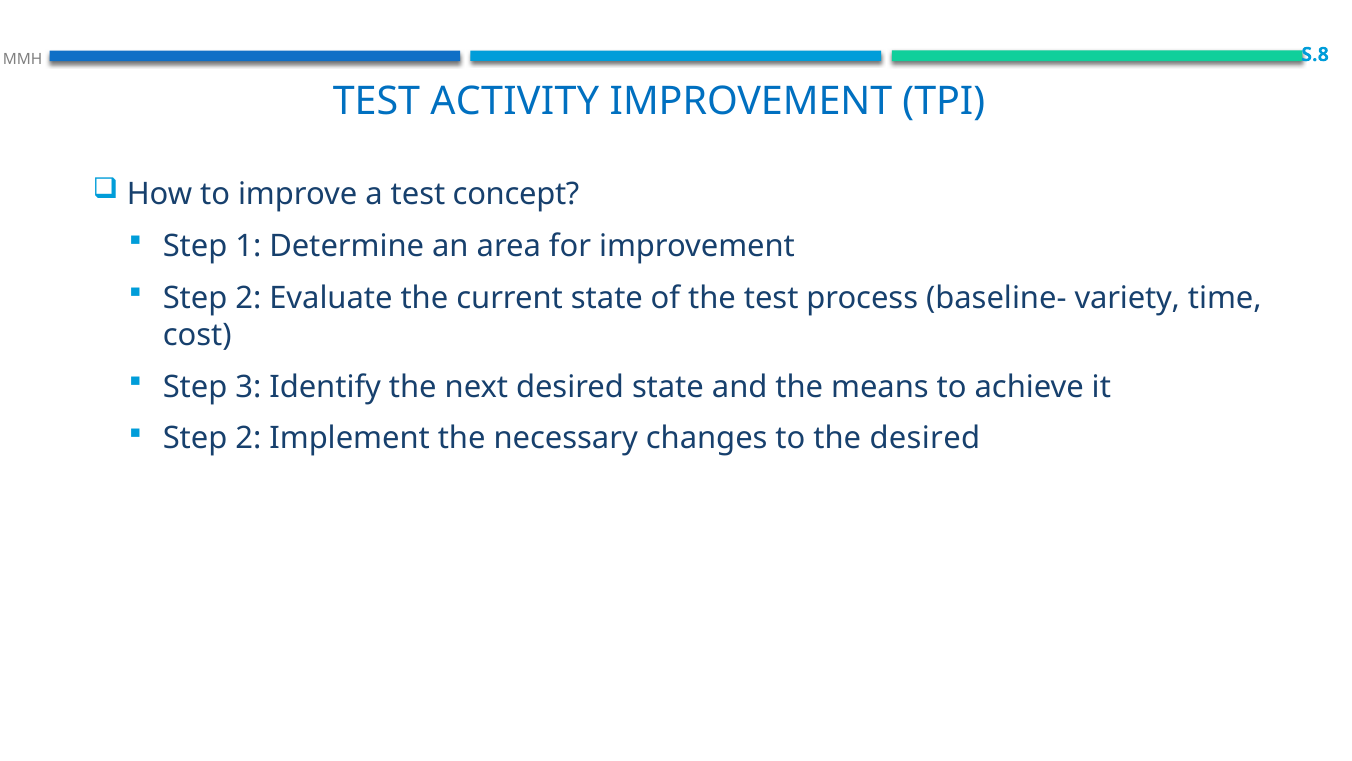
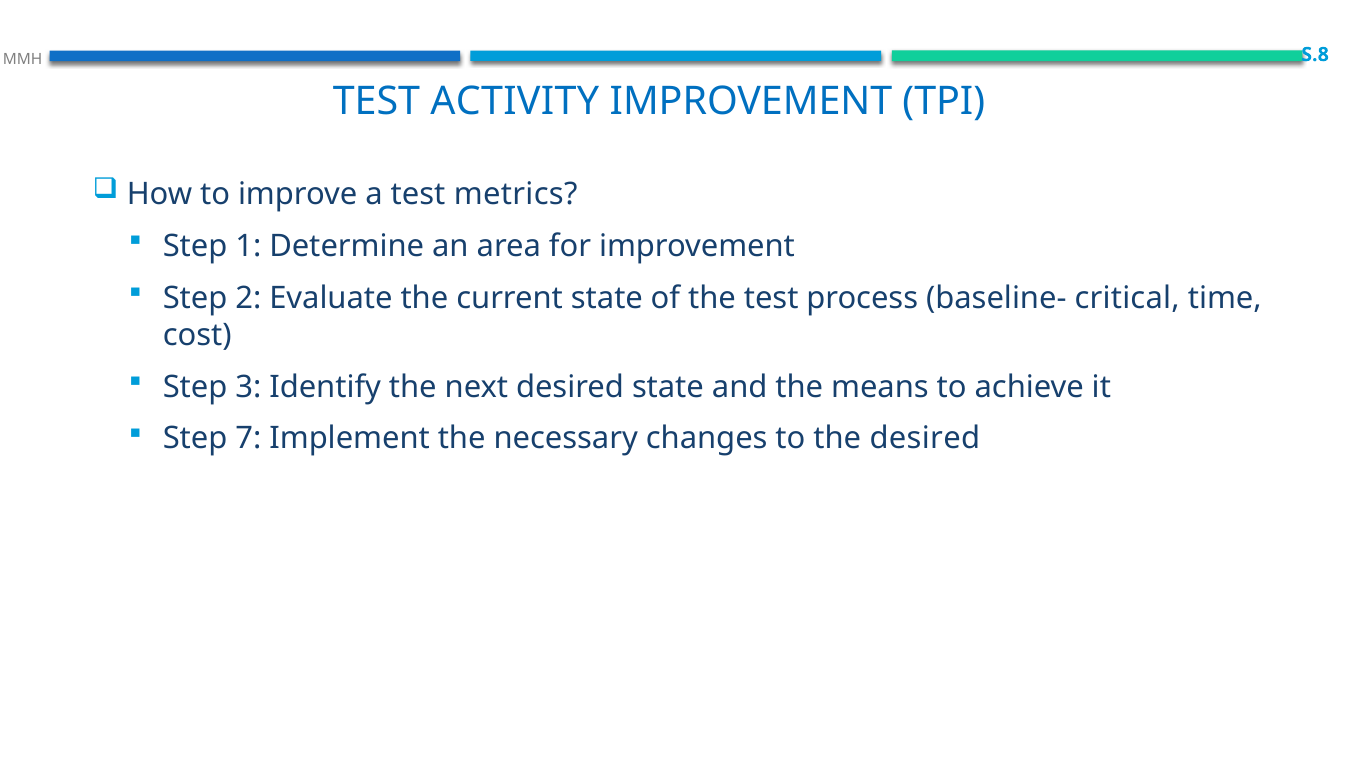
concept: concept -> metrics
variety: variety -> critical
2 at (248, 438): 2 -> 7
